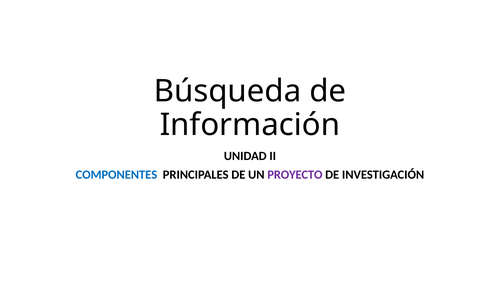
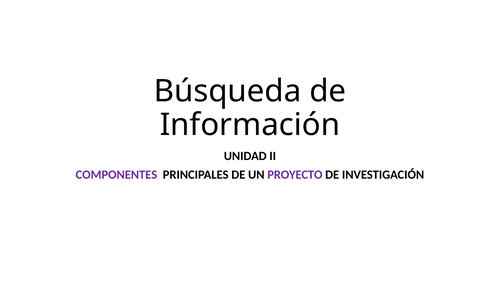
COMPONENTES colour: blue -> purple
